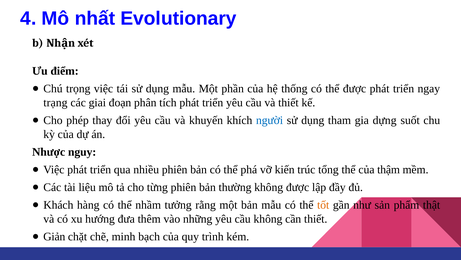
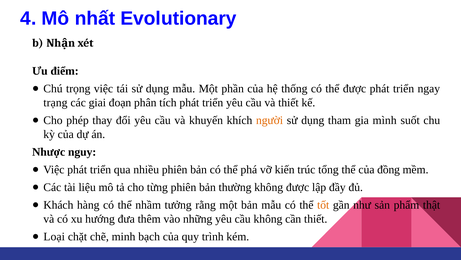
người colour: blue -> orange
dựng: dựng -> mình
thậm: thậm -> đồng
Giản: Giản -> Loại
